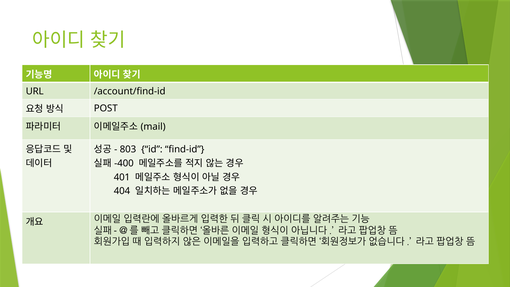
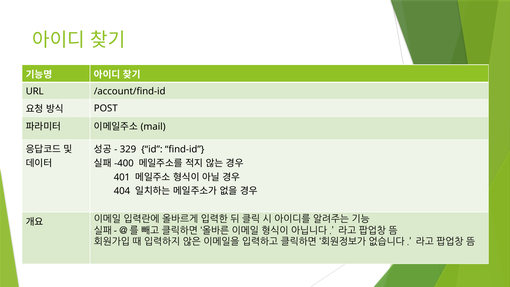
803: 803 -> 329
